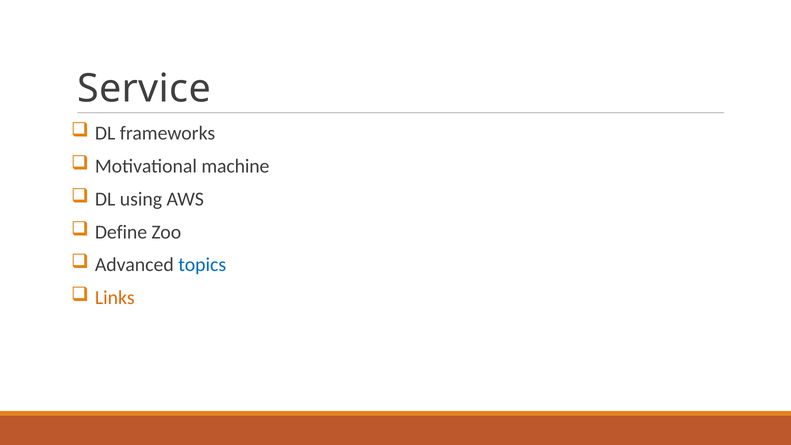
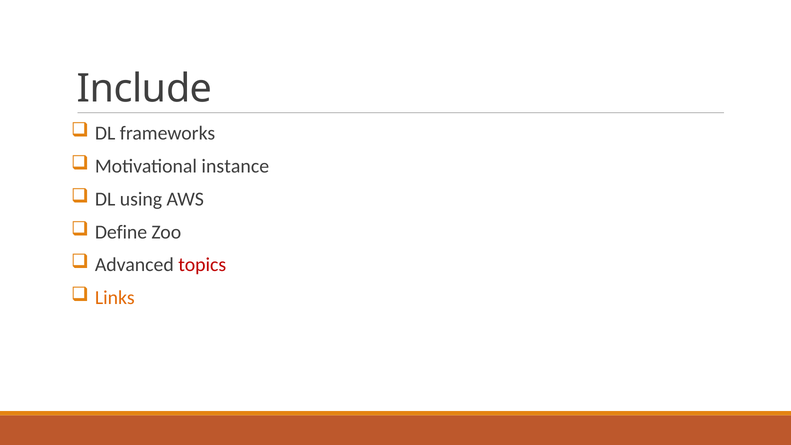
Service: Service -> Include
machine: machine -> instance
topics colour: blue -> red
